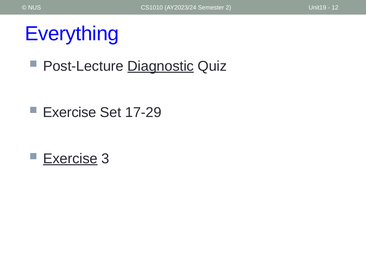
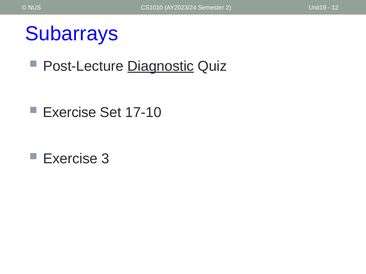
Everything: Everything -> Subarrays
17-29: 17-29 -> 17-10
Exercise at (70, 159) underline: present -> none
